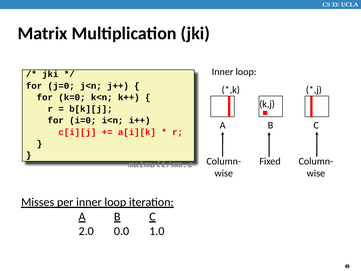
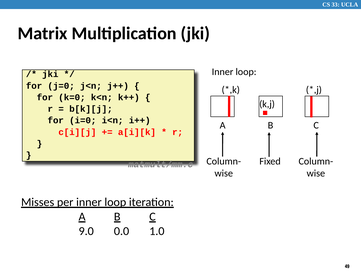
2.0: 2.0 -> 9.0
